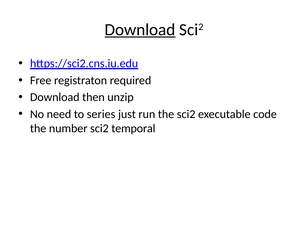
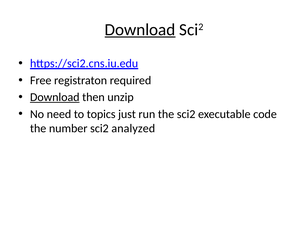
Download at (55, 97) underline: none -> present
series: series -> topics
temporal: temporal -> analyzed
